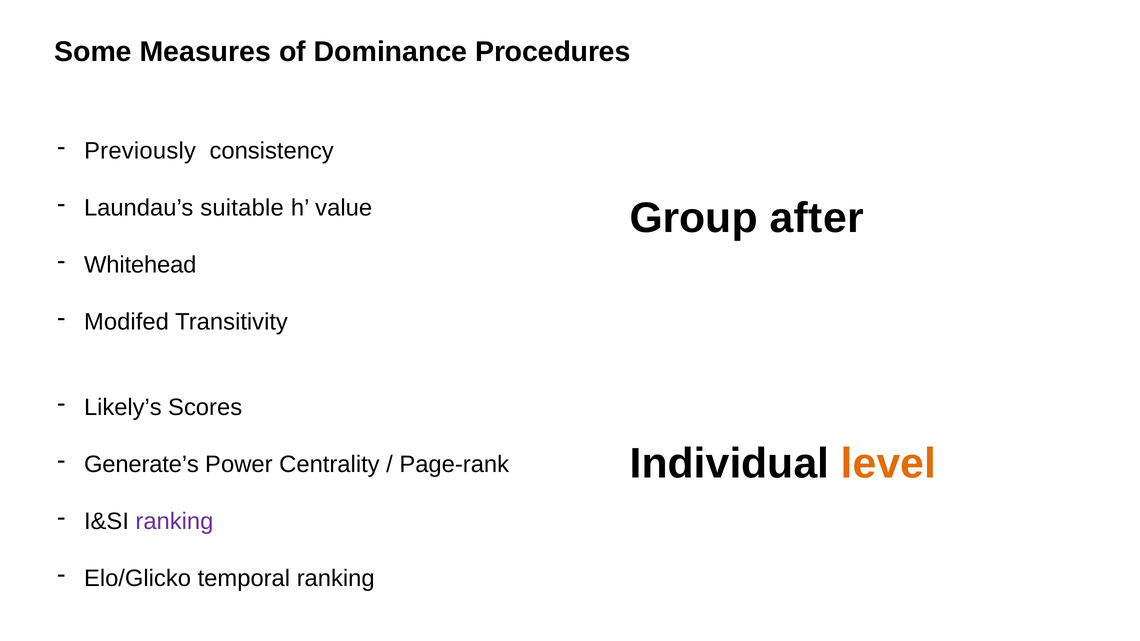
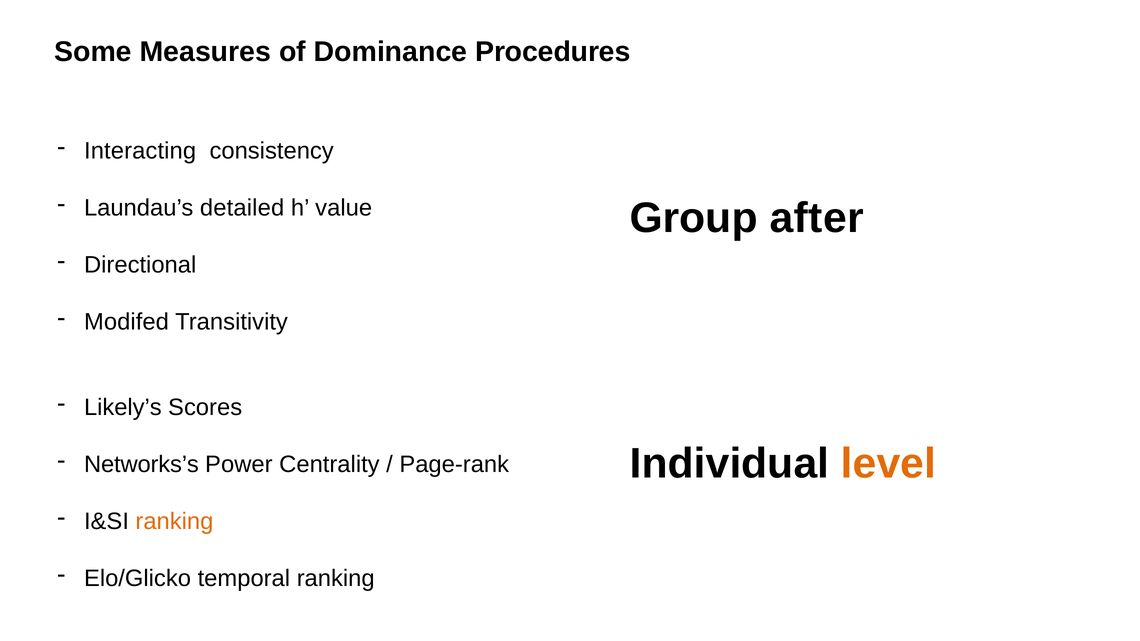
Previously: Previously -> Interacting
suitable: suitable -> detailed
Whitehead: Whitehead -> Directional
Generate’s: Generate’s -> Networks’s
ranking at (174, 522) colour: purple -> orange
